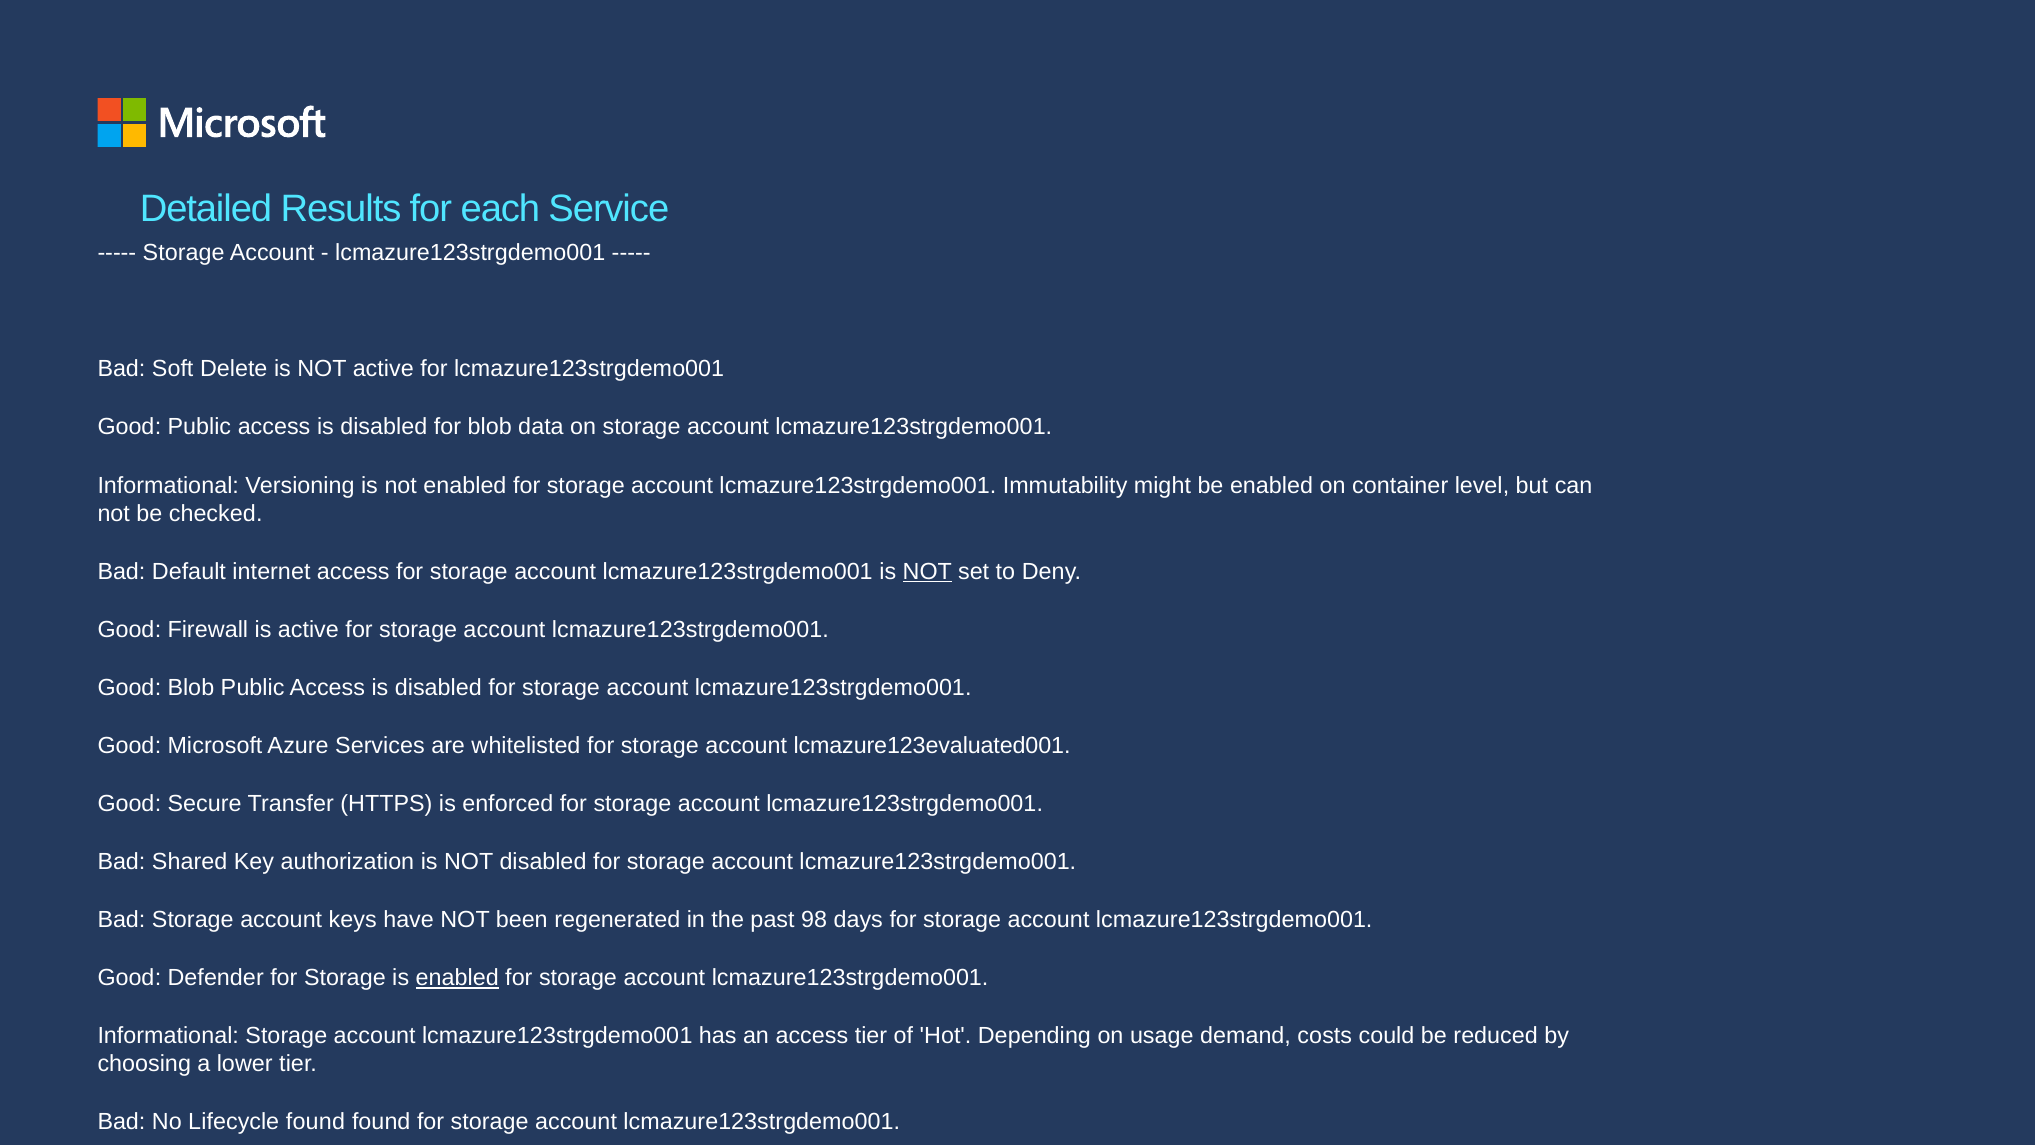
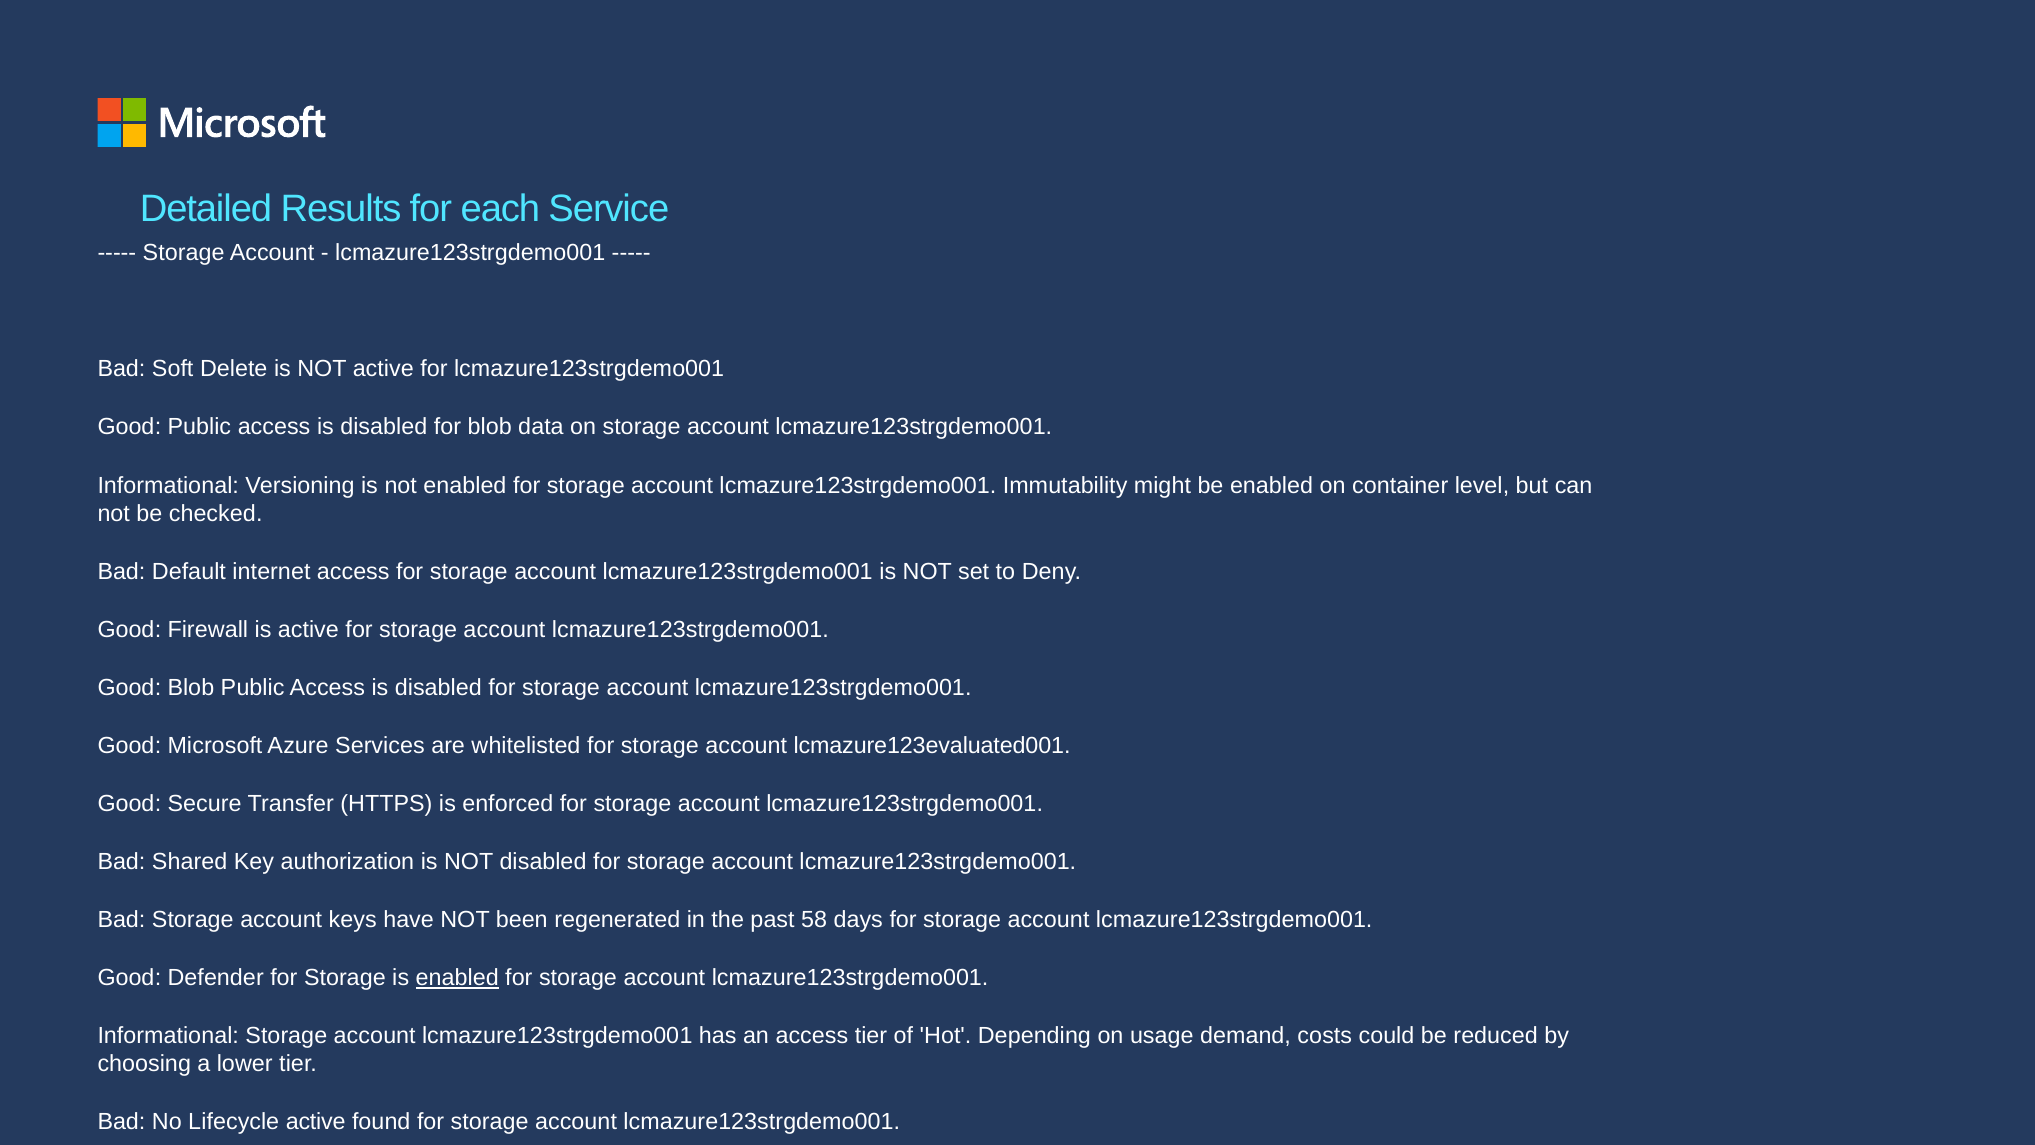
NOT at (927, 571) underline: present -> none
98: 98 -> 58
Lifecycle found: found -> active
